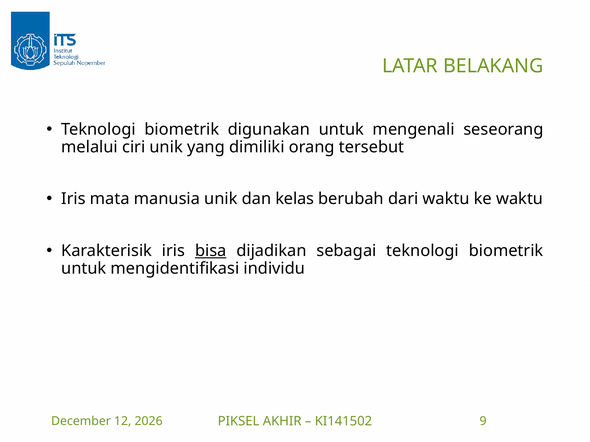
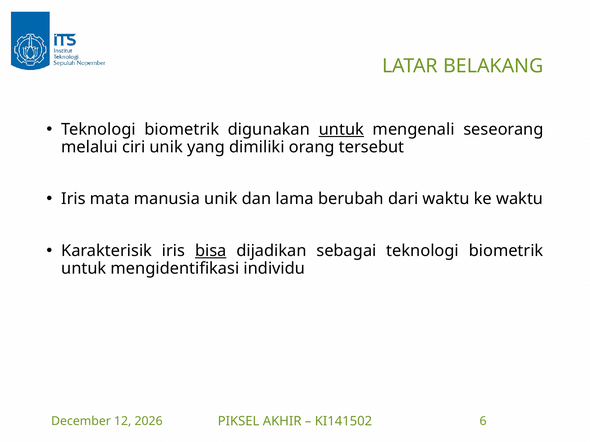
untuk at (341, 130) underline: none -> present
kelas: kelas -> lama
9: 9 -> 6
